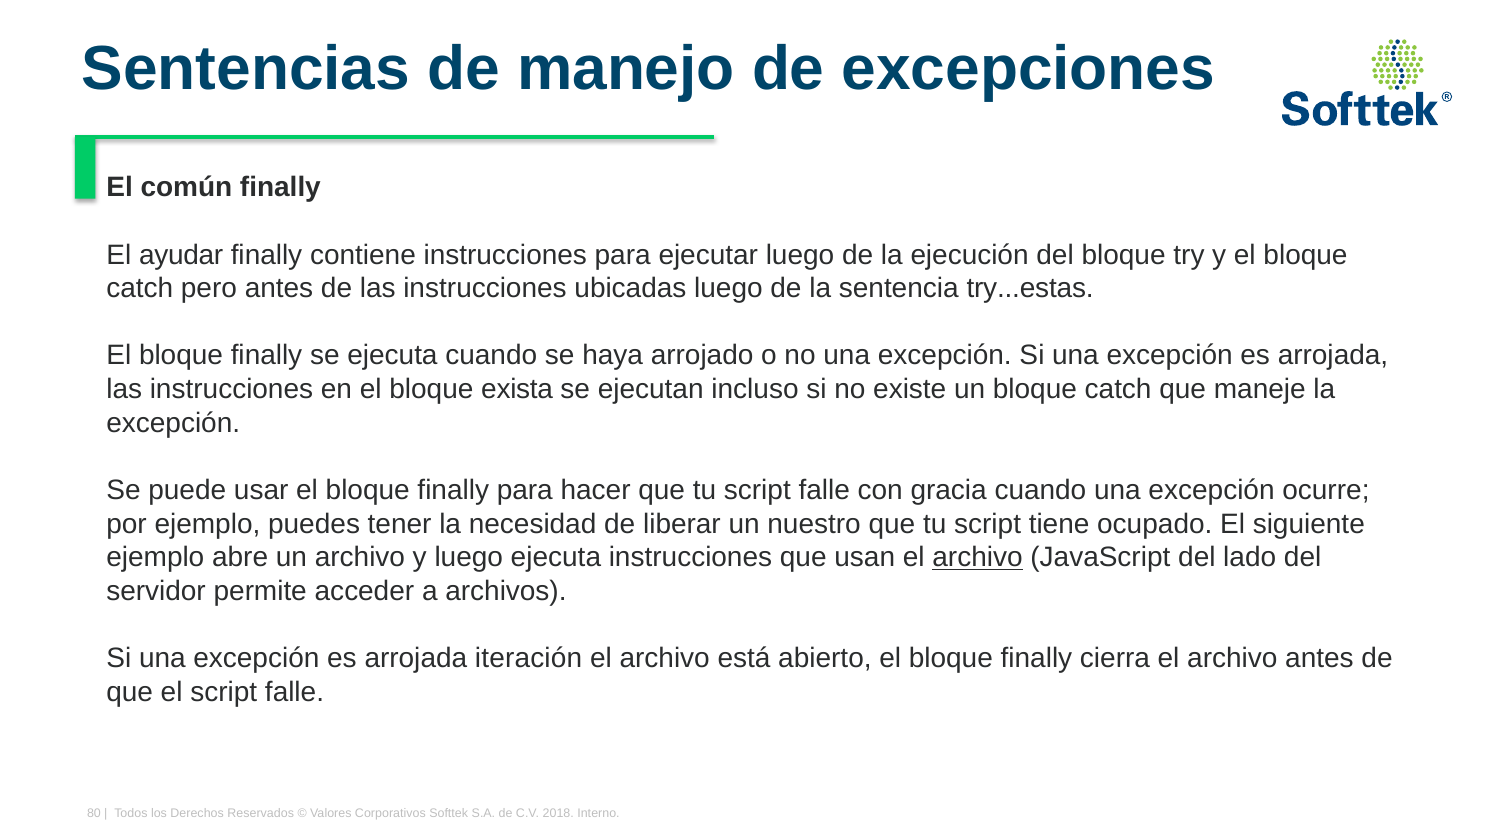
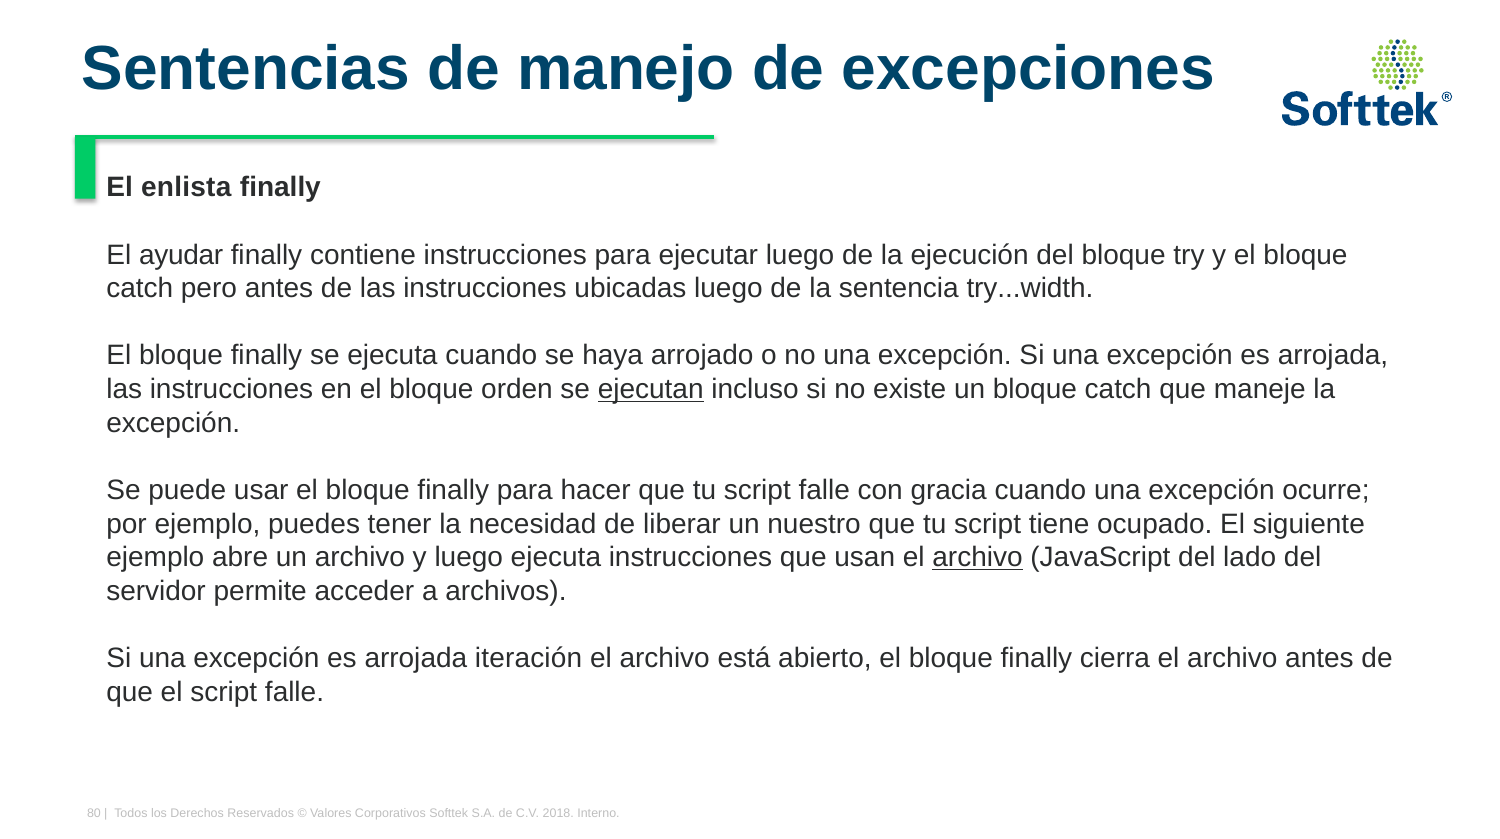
común: común -> enlista
try...estas: try...estas -> try...width
exista: exista -> orden
ejecutan underline: none -> present
